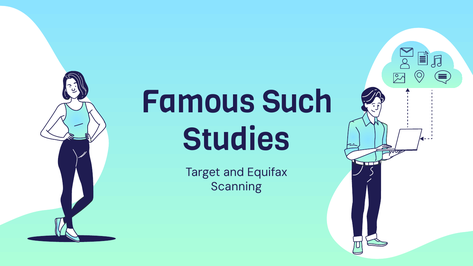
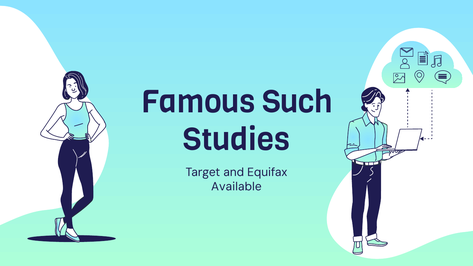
Scanning: Scanning -> Available
